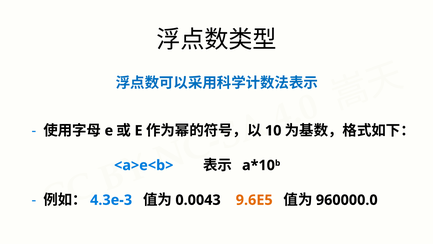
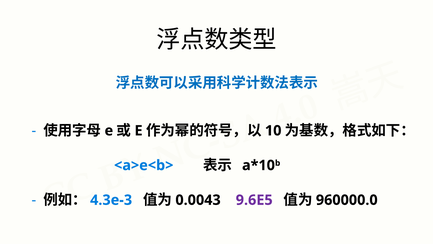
9.6E5 colour: orange -> purple
